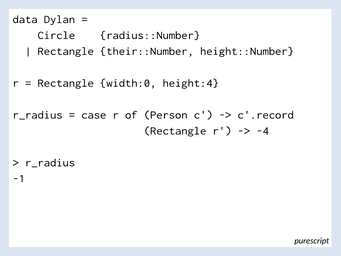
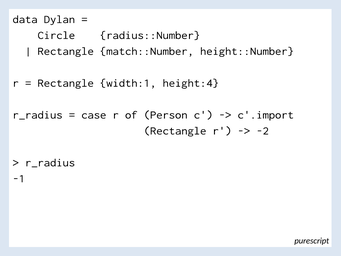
their::Number: their::Number -> match::Number
width:0: width:0 -> width:1
c'.record: c'.record -> c'.import
-4: -4 -> -2
